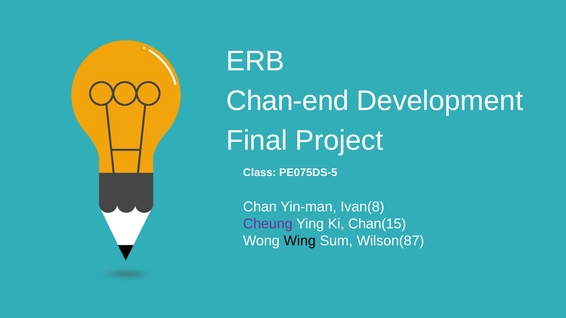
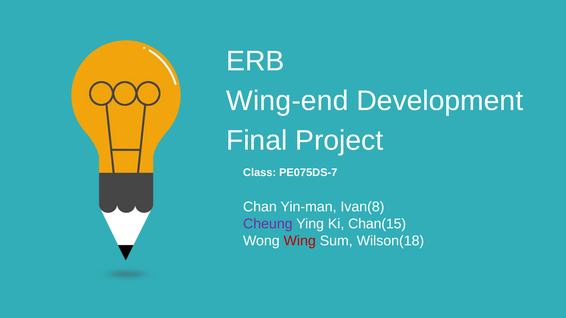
Chan-end: Chan-end -> Wing-end
PE075DS-5: PE075DS-5 -> PE075DS-7
Wing colour: black -> red
Wilson(87: Wilson(87 -> Wilson(18
